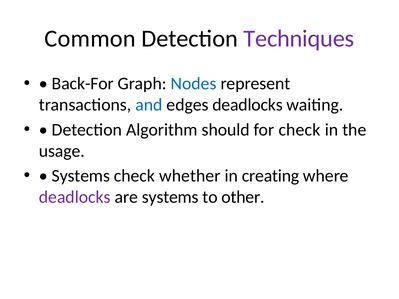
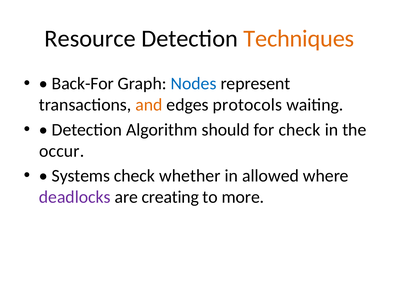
Common: Common -> Resource
Techniques colour: purple -> orange
and colour: blue -> orange
edges deadlocks: deadlocks -> protocols
usage: usage -> occur
creating: creating -> allowed
are systems: systems -> creating
other: other -> more
